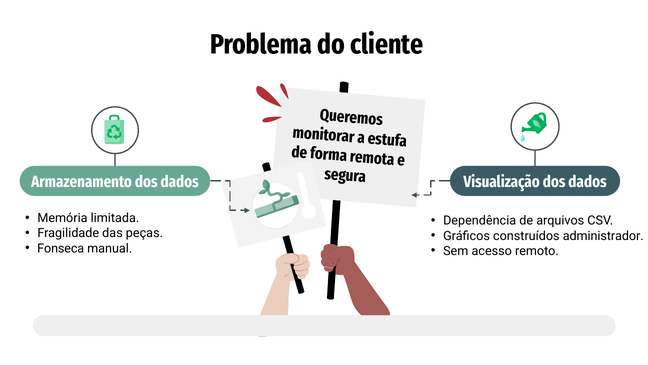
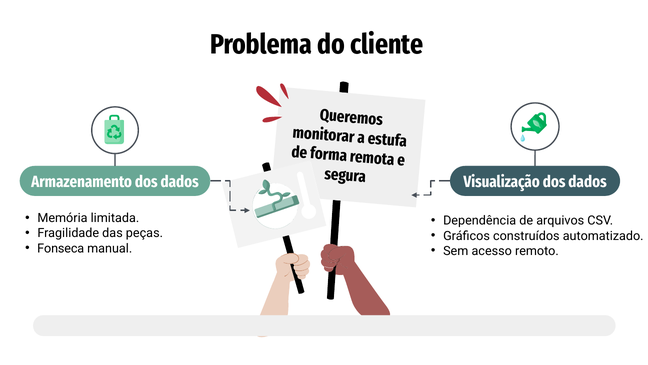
administrador: administrador -> automatizado
